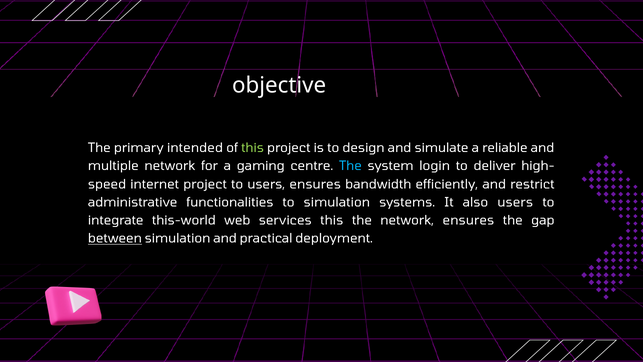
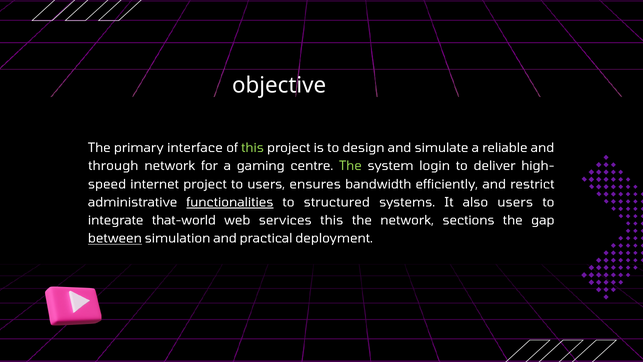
intended: intended -> interface
multiple: multiple -> through
The at (350, 166) colour: light blue -> light green
functionalities underline: none -> present
to simulation: simulation -> structured
this-world: this-world -> that-world
network ensures: ensures -> sections
